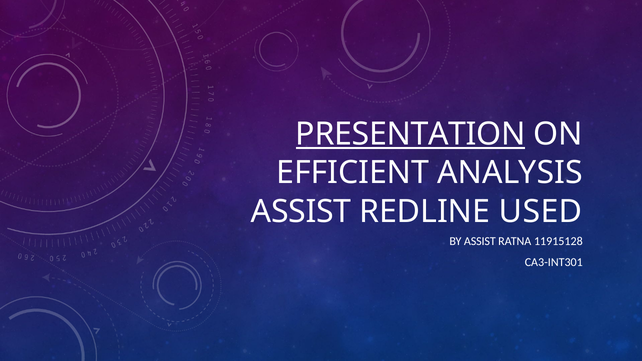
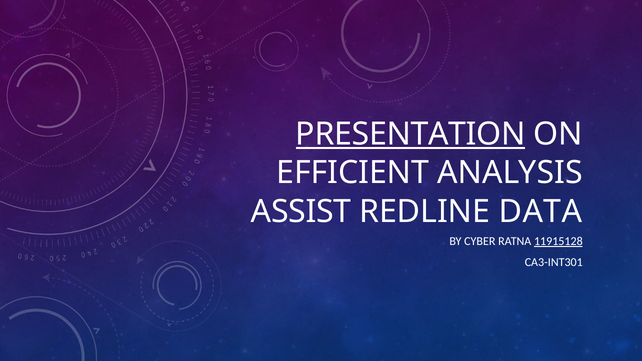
USED: USED -> DATA
BY ASSIST: ASSIST -> CYBER
11915128 underline: none -> present
